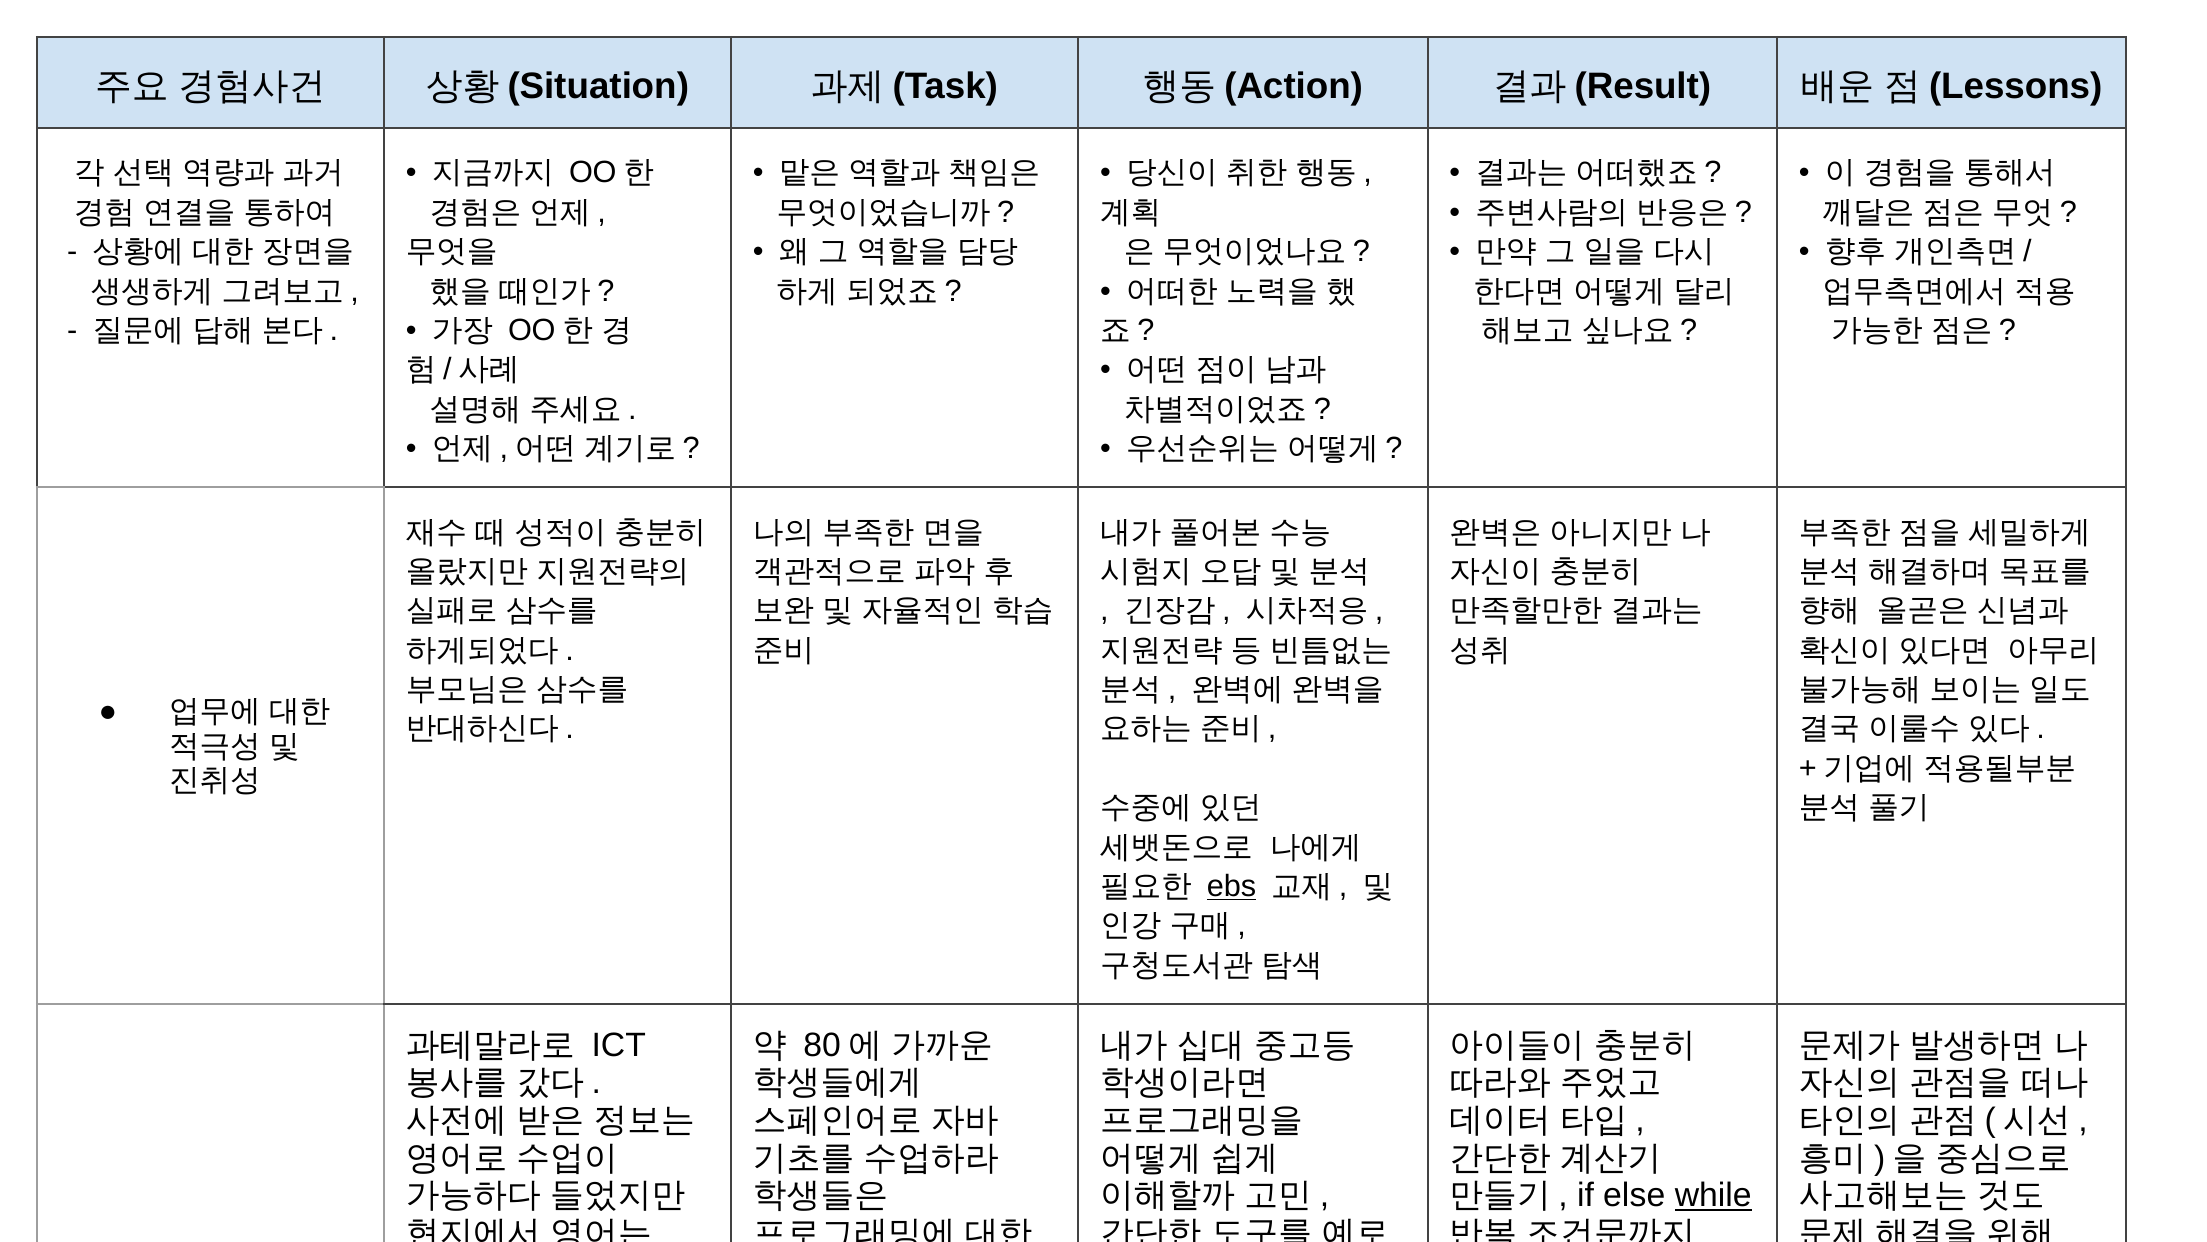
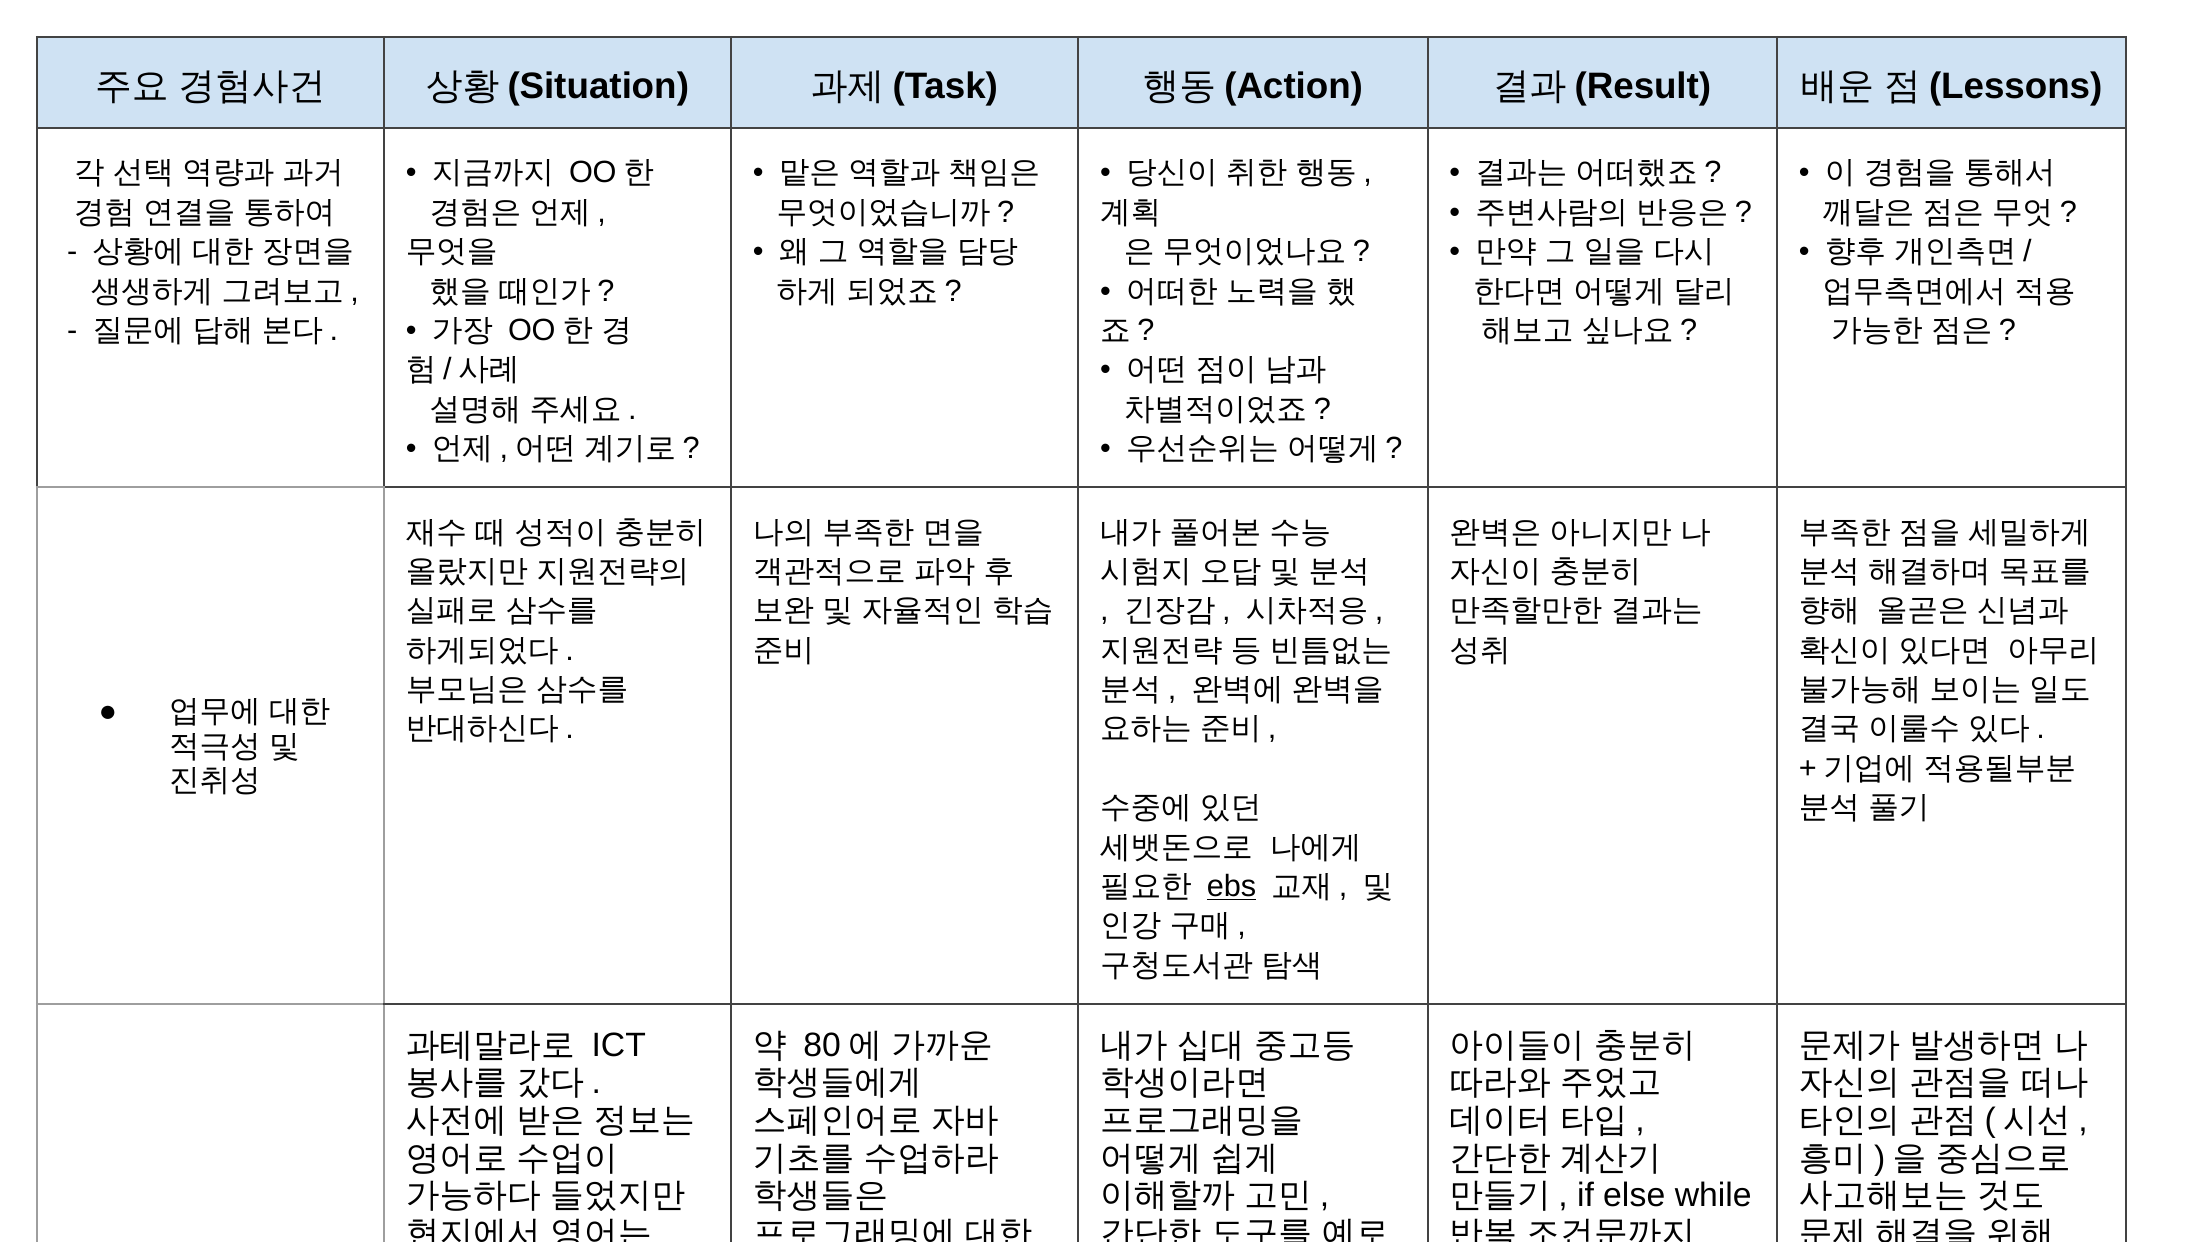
while underline: present -> none
